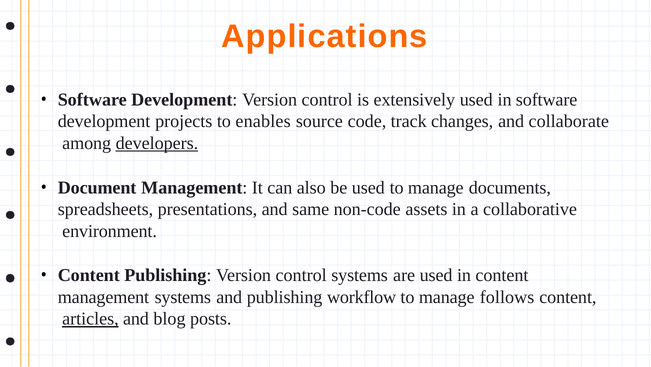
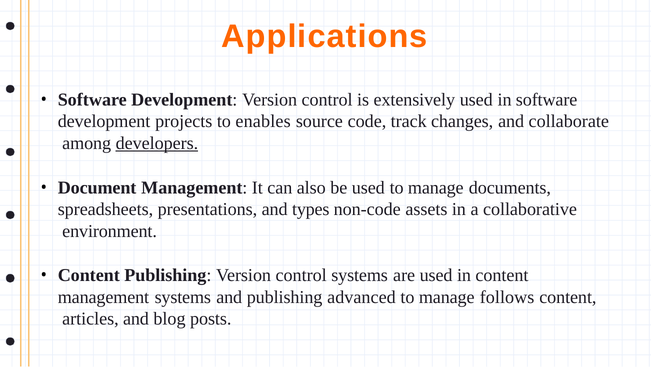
same: same -> types
workflow: workflow -> advanced
articles underline: present -> none
